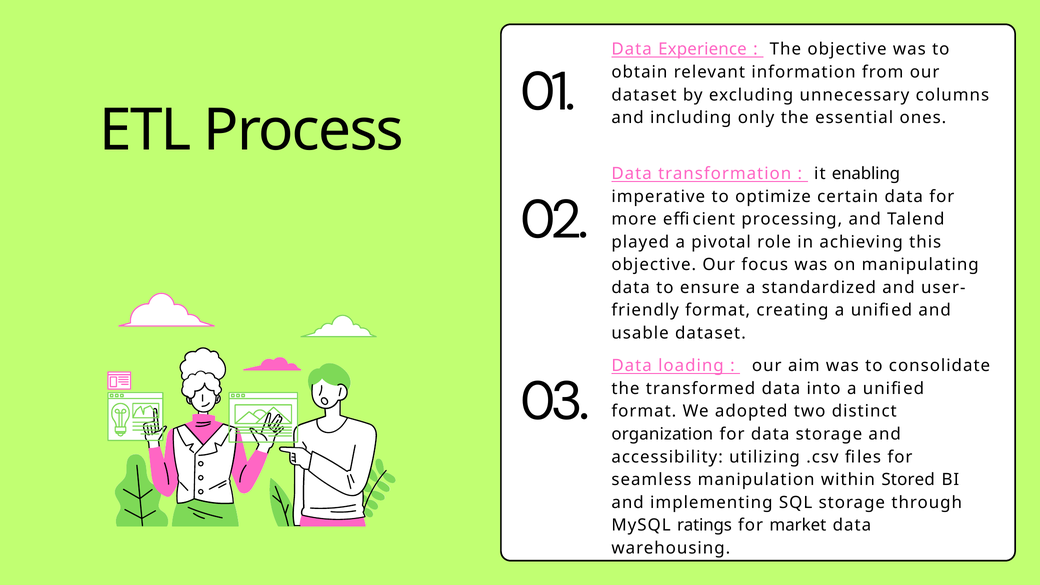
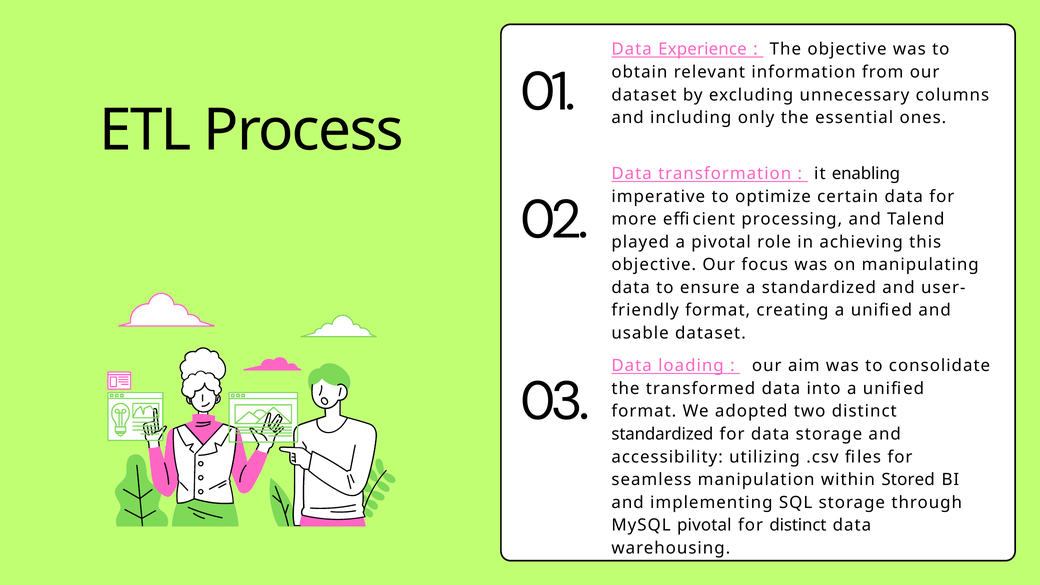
organization at (662, 434): organization -> standardized
MySQL ratings: ratings -> pivotal
for market: market -> distinct
